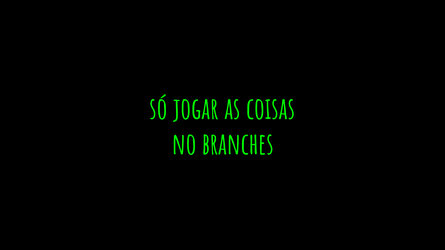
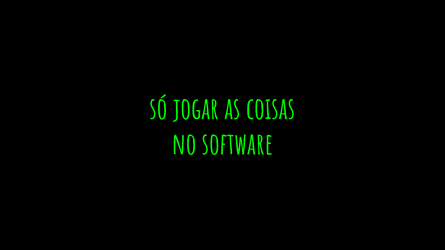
branches: branches -> software
